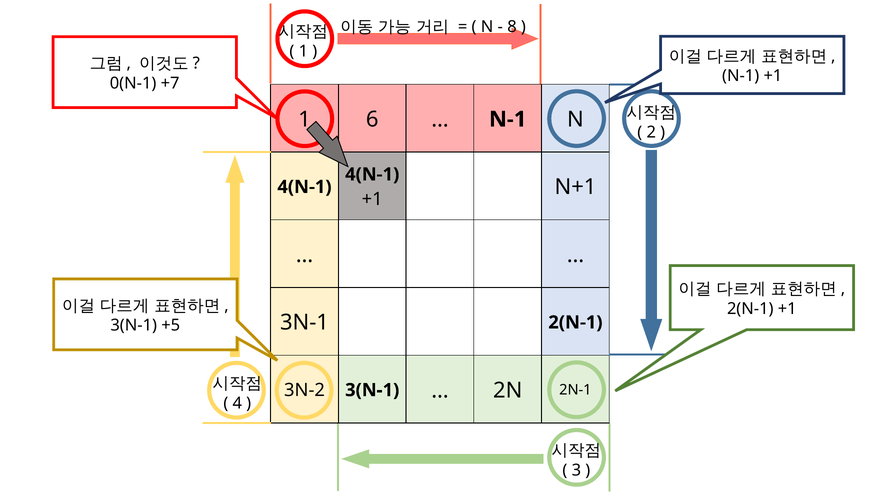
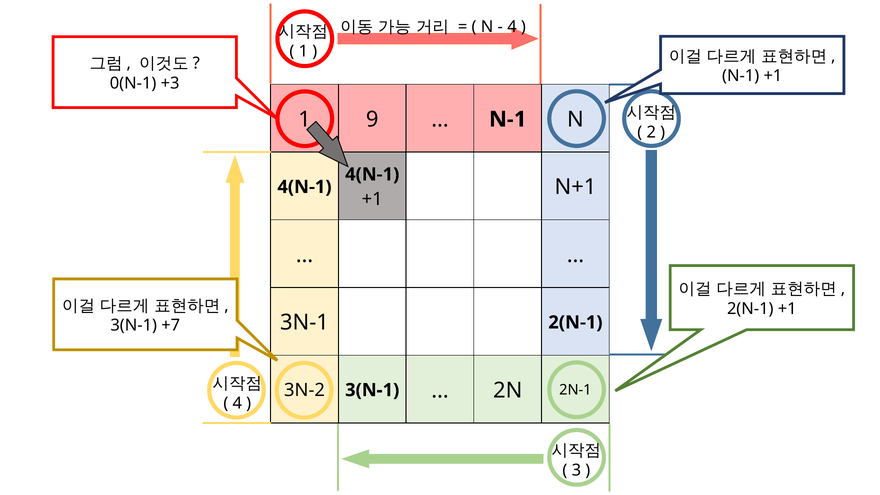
8 at (512, 27): 8 -> 4
+7: +7 -> +3
6: 6 -> 9
+5: +5 -> +7
